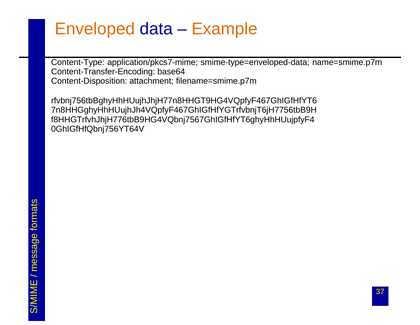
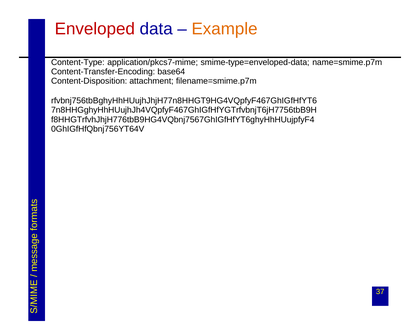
Enveloped colour: orange -> red
